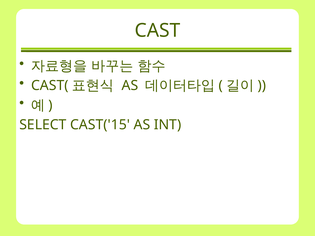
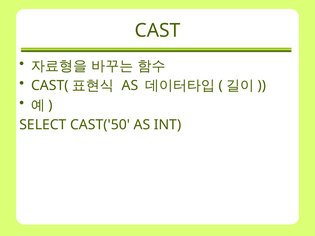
CAST('15: CAST('15 -> CAST('50
